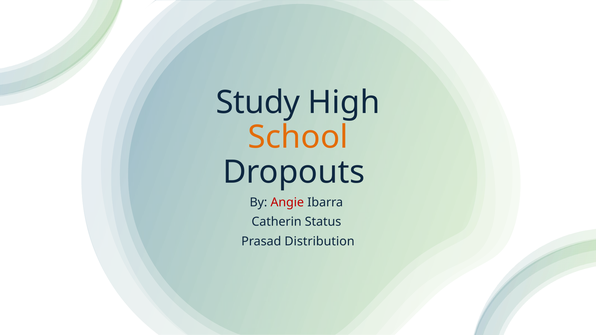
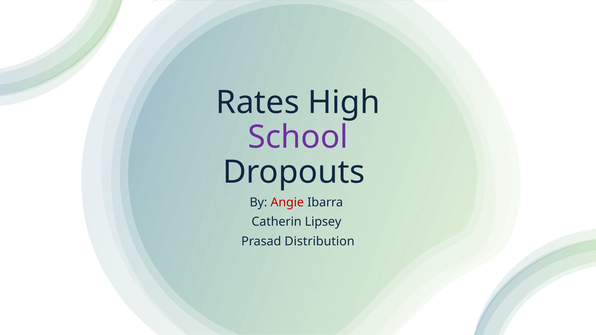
Study: Study -> Rates
School colour: orange -> purple
Status: Status -> Lipsey
